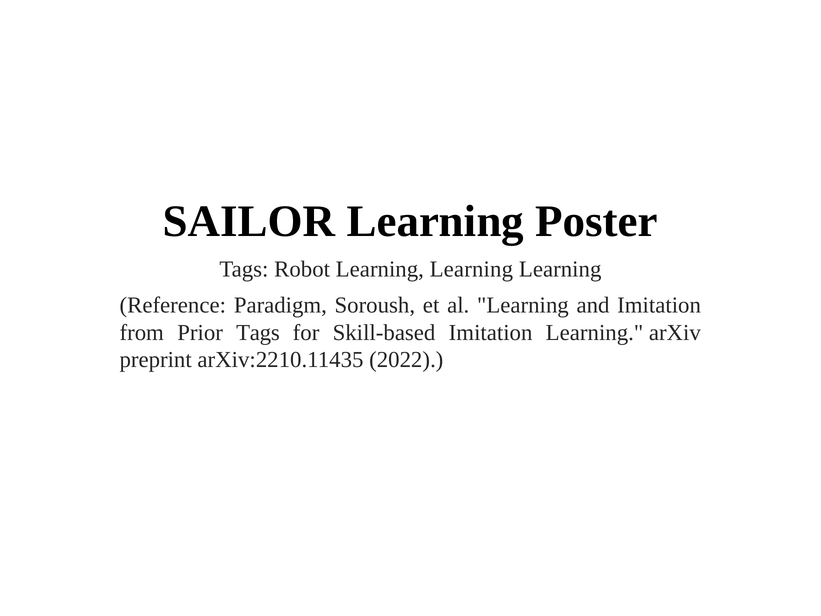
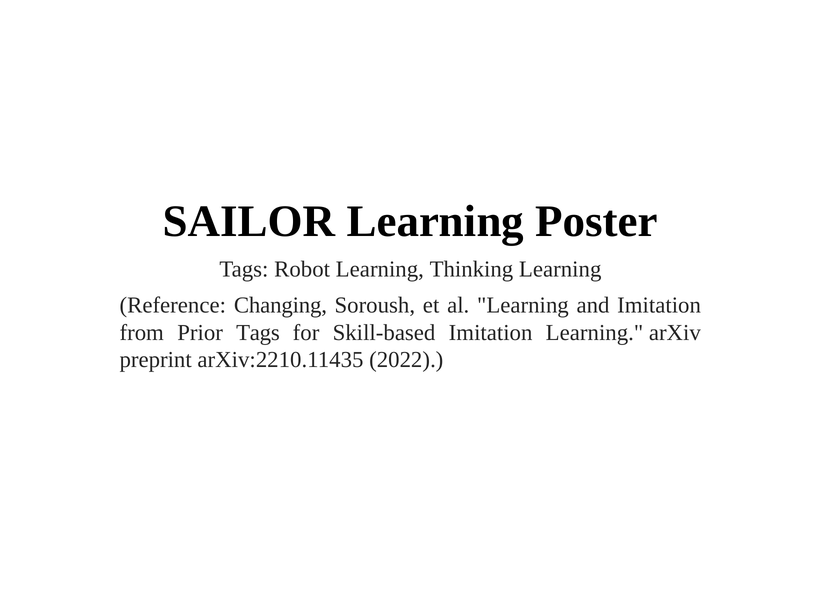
Robot Learning Learning: Learning -> Thinking
Paradigm: Paradigm -> Changing
